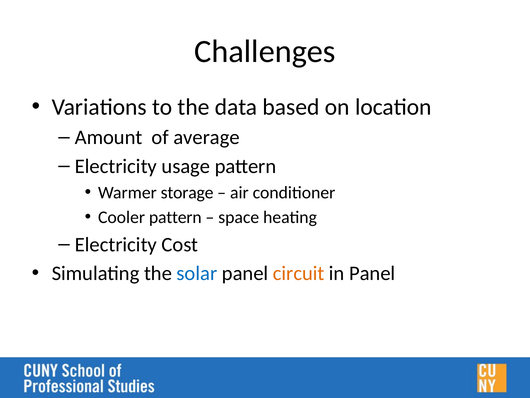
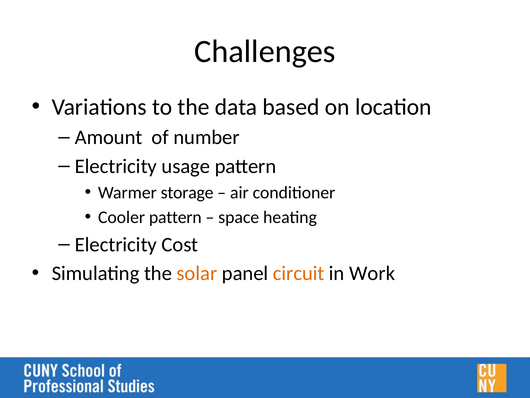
average: average -> number
solar colour: blue -> orange
in Panel: Panel -> Work
